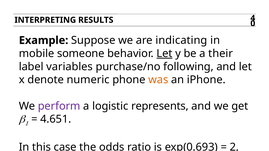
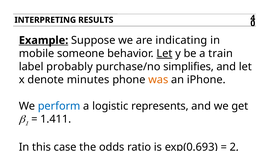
Example underline: none -> present
their: their -> train
variables: variables -> probably
following: following -> simplifies
numeric: numeric -> minutes
perform colour: purple -> blue
4.651: 4.651 -> 1.411
